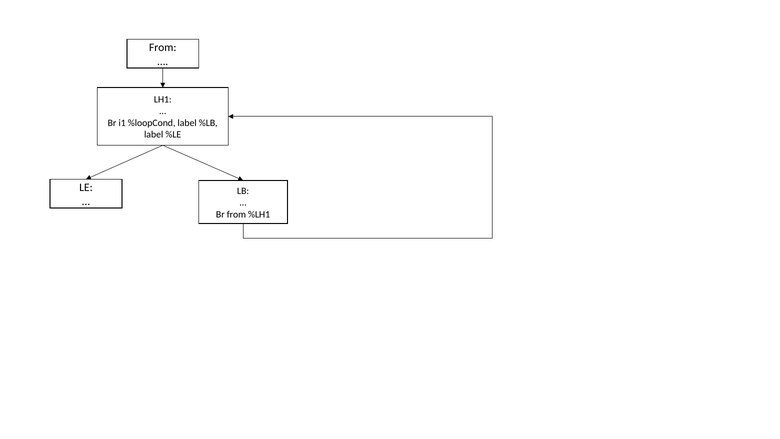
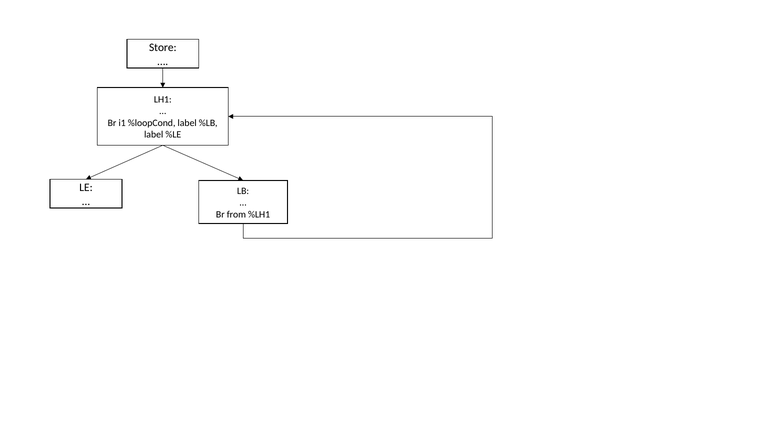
From at (163, 48): From -> Store
